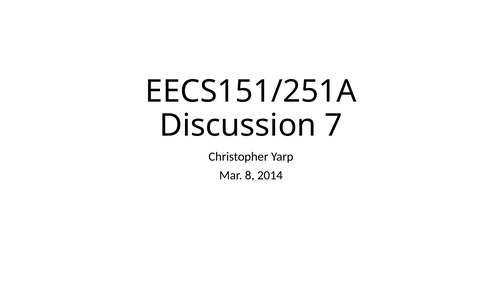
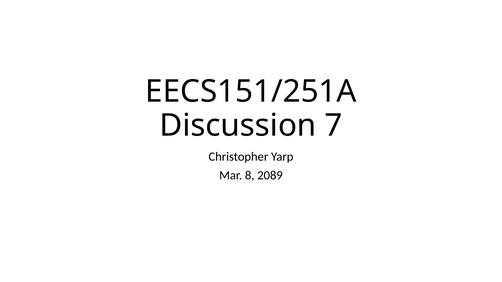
2014: 2014 -> 2089
